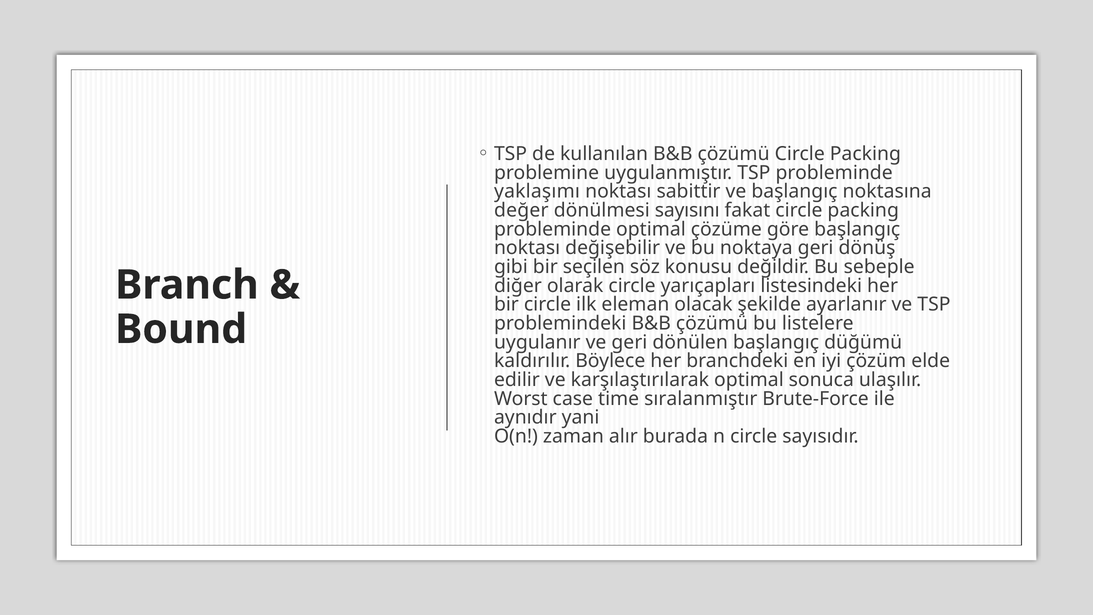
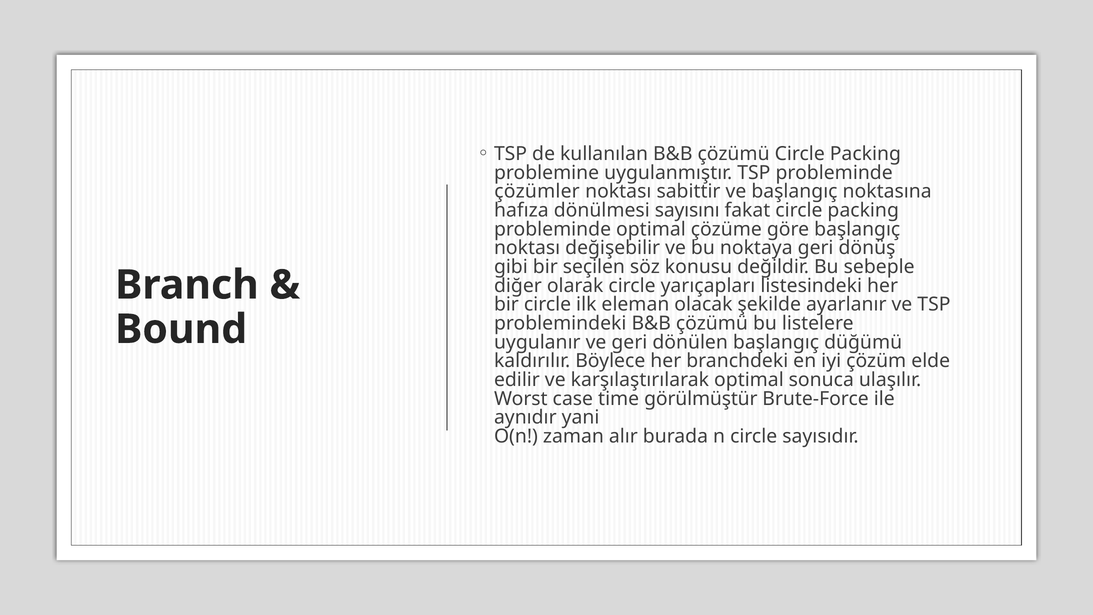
yaklaşımı: yaklaşımı -> çözümler
değer: değer -> hafıza
sıralanmıştır: sıralanmıştır -> görülmüştür
